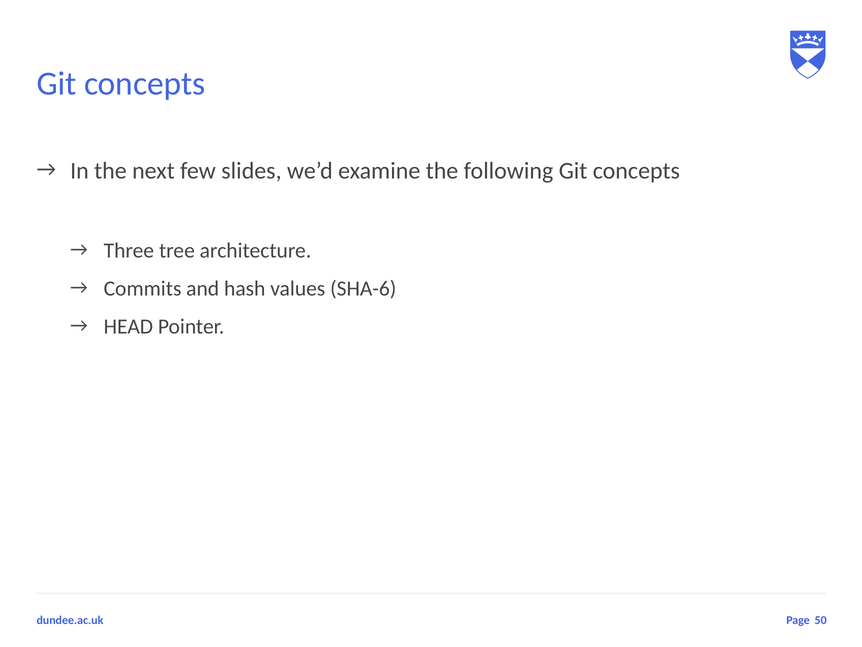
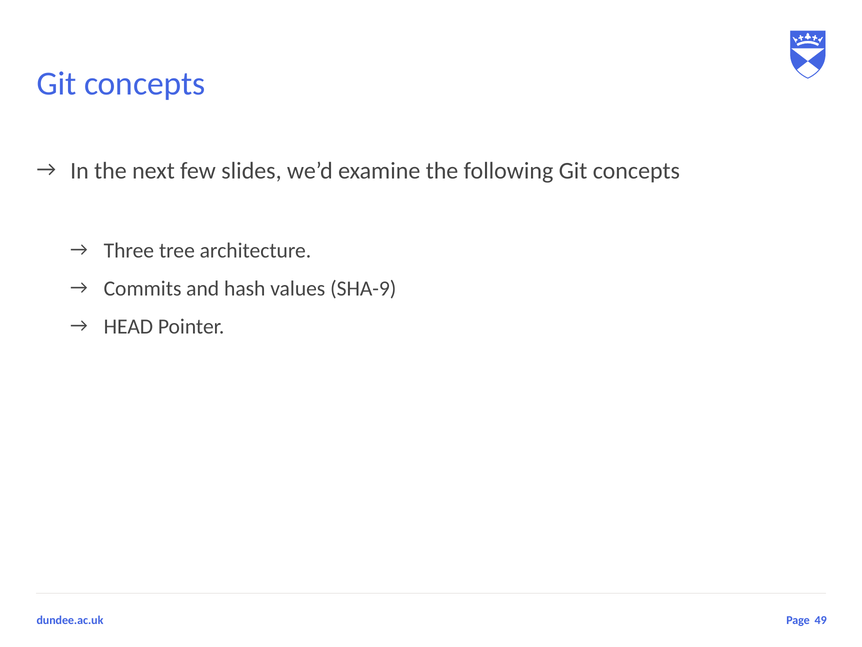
SHA-6: SHA-6 -> SHA-9
50: 50 -> 49
